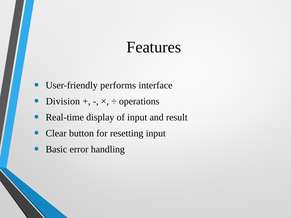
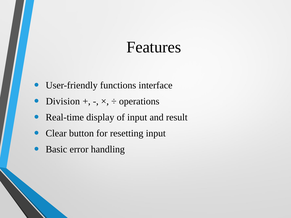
performs: performs -> functions
